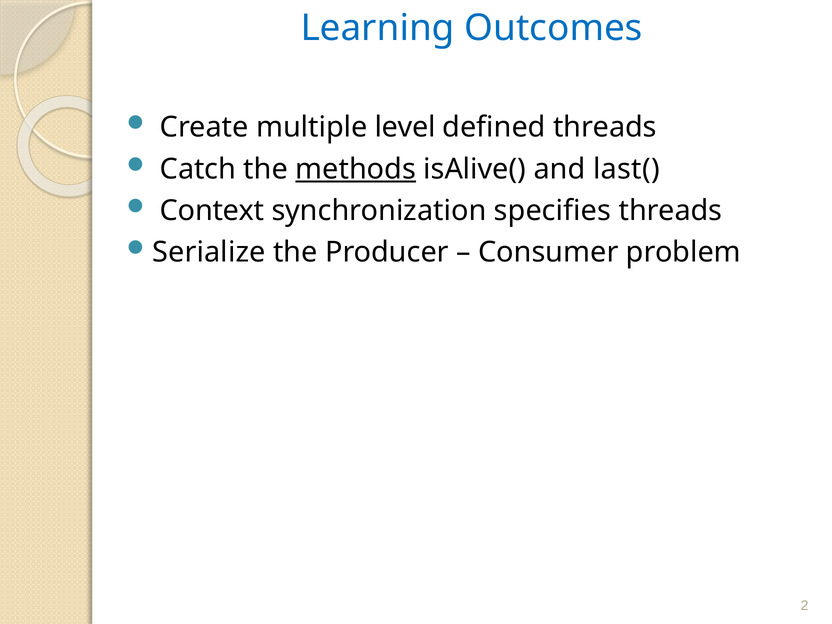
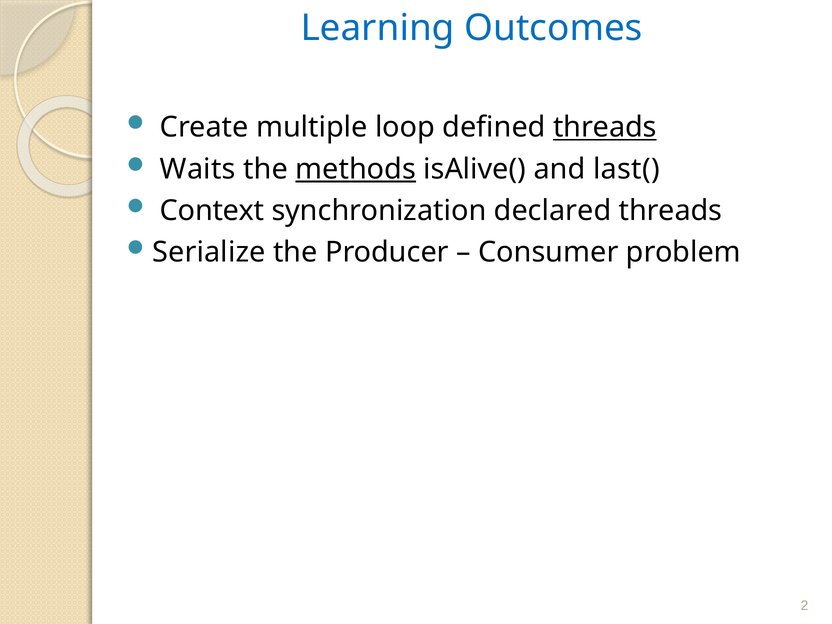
level: level -> loop
threads at (605, 127) underline: none -> present
Catch: Catch -> Waits
specifies: specifies -> declared
